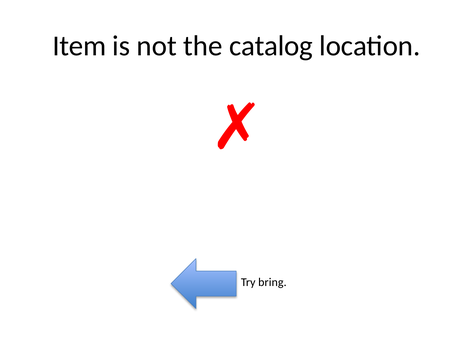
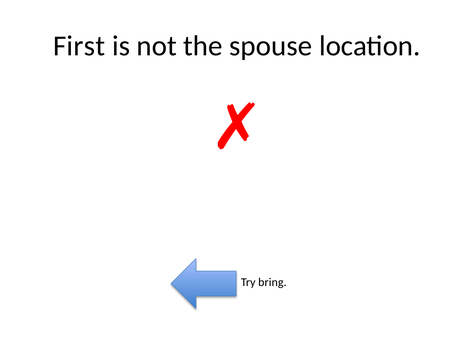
Item: Item -> First
catalog: catalog -> spouse
